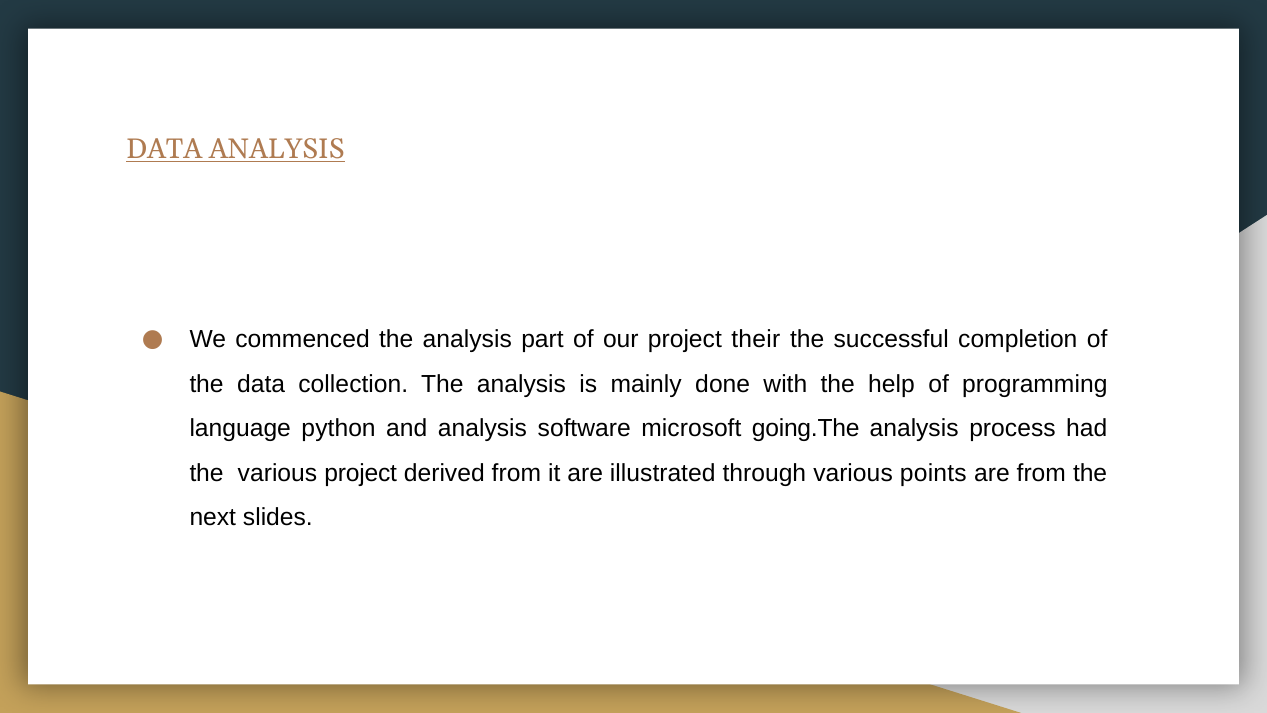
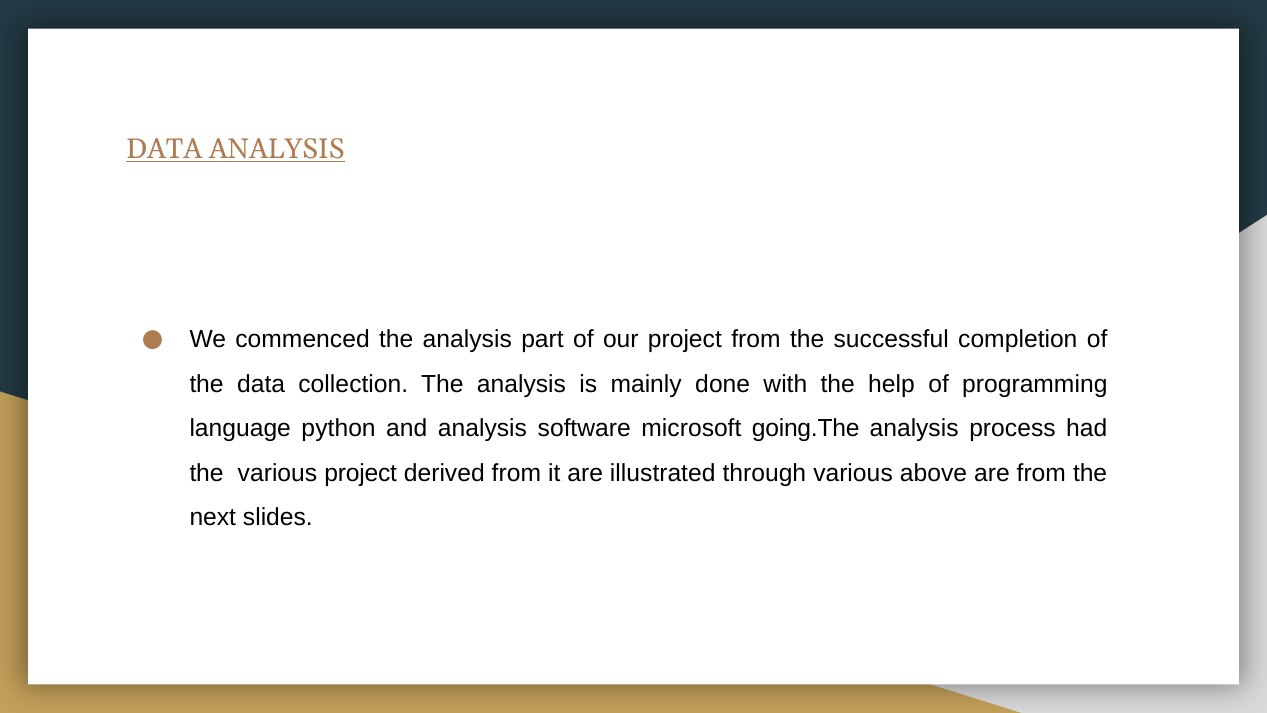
project their: their -> from
points: points -> above
